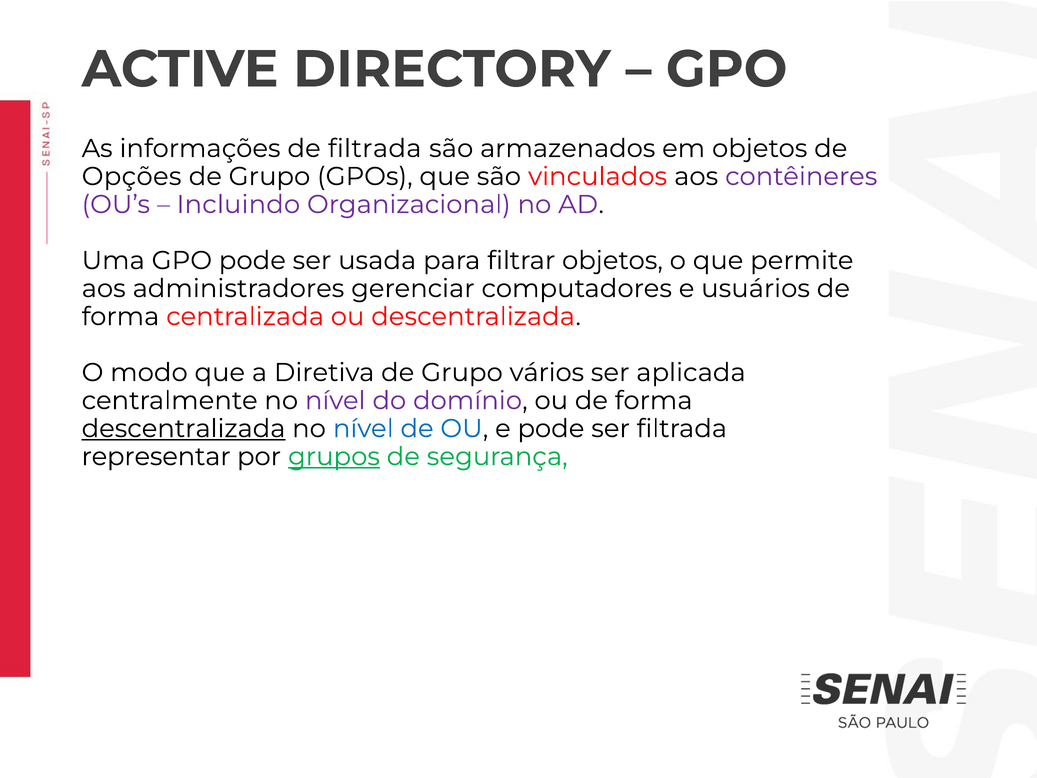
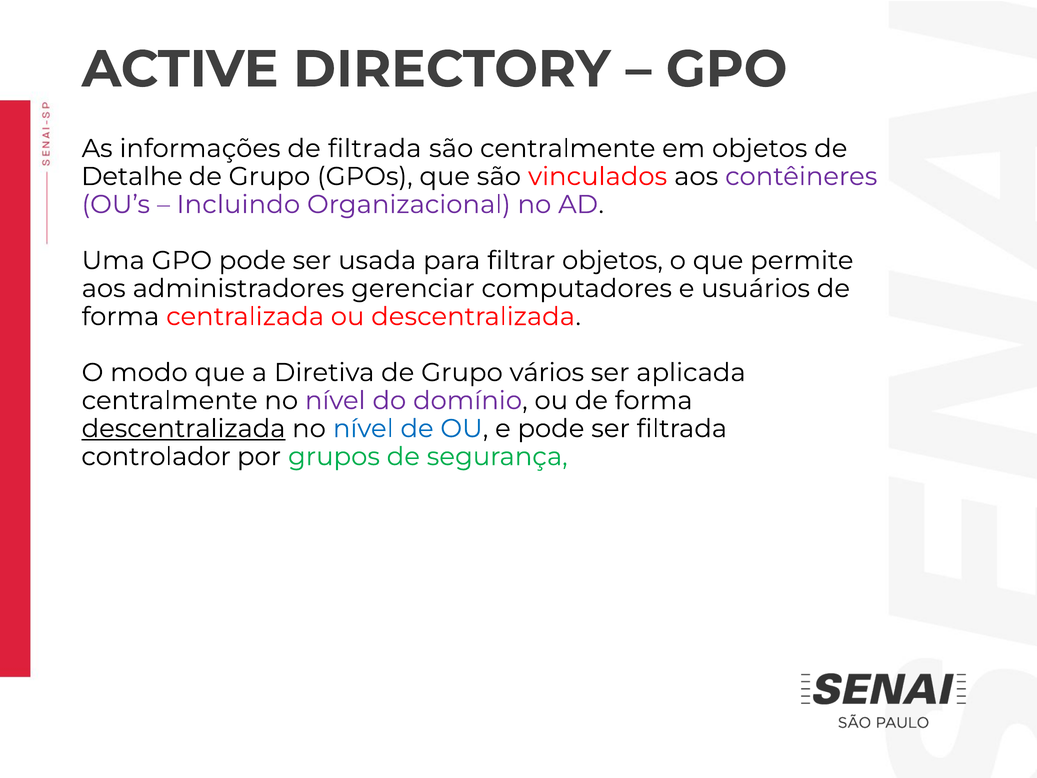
são armazenados: armazenados -> centralmente
Opções: Opções -> Detalhe
representar: representar -> controlador
grupos underline: present -> none
